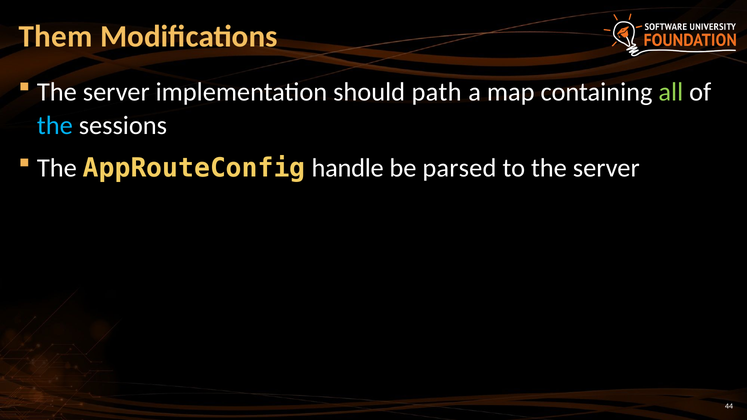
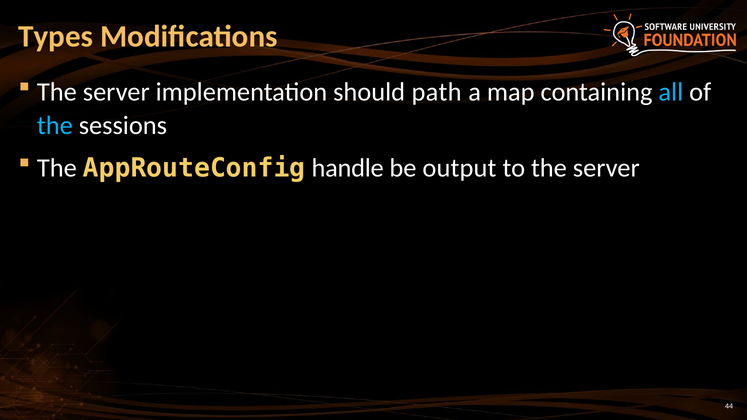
Them: Them -> Types
all colour: light green -> light blue
parsed: parsed -> output
